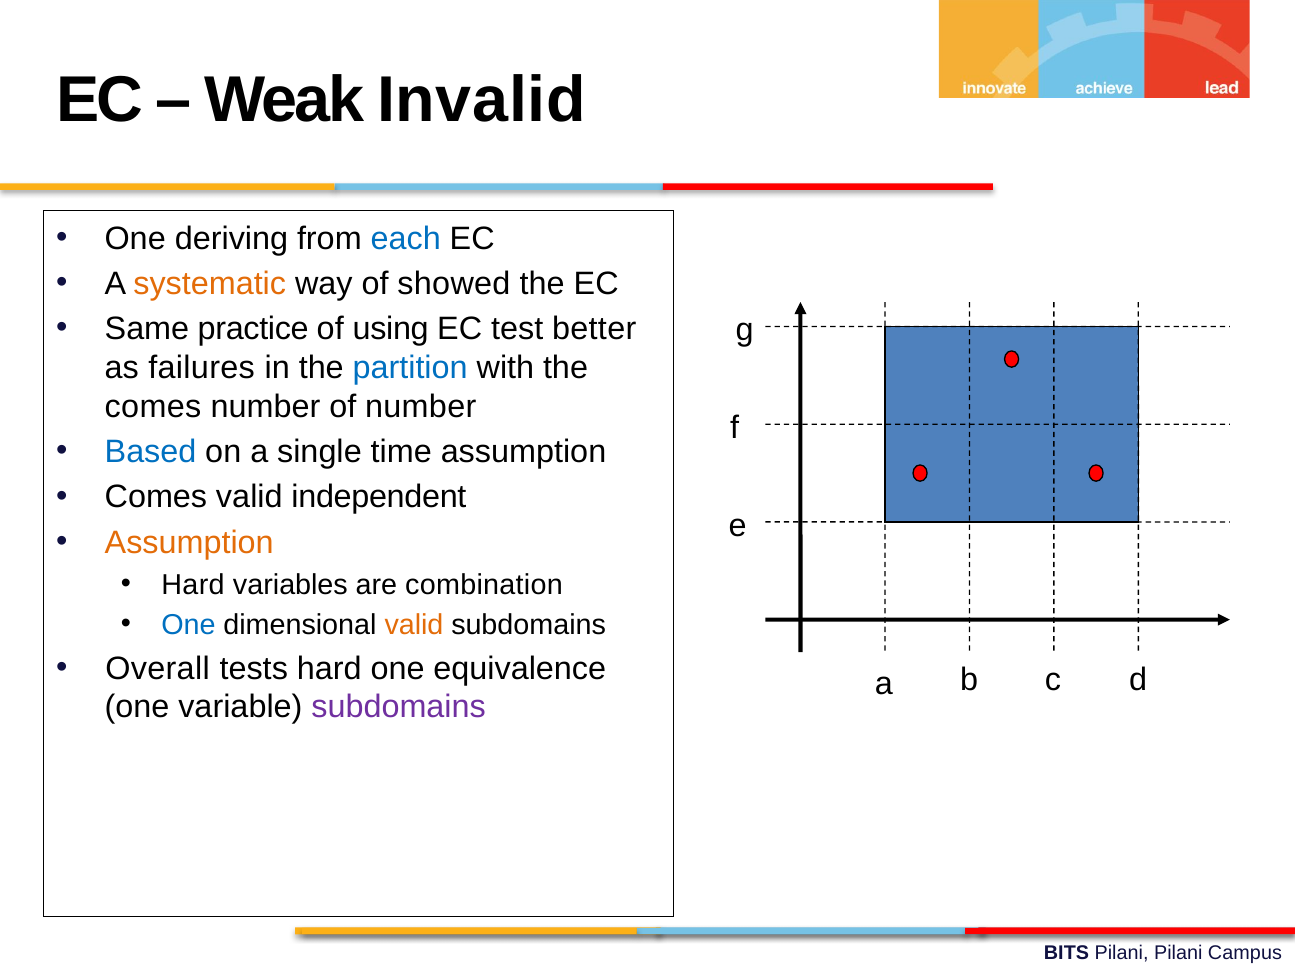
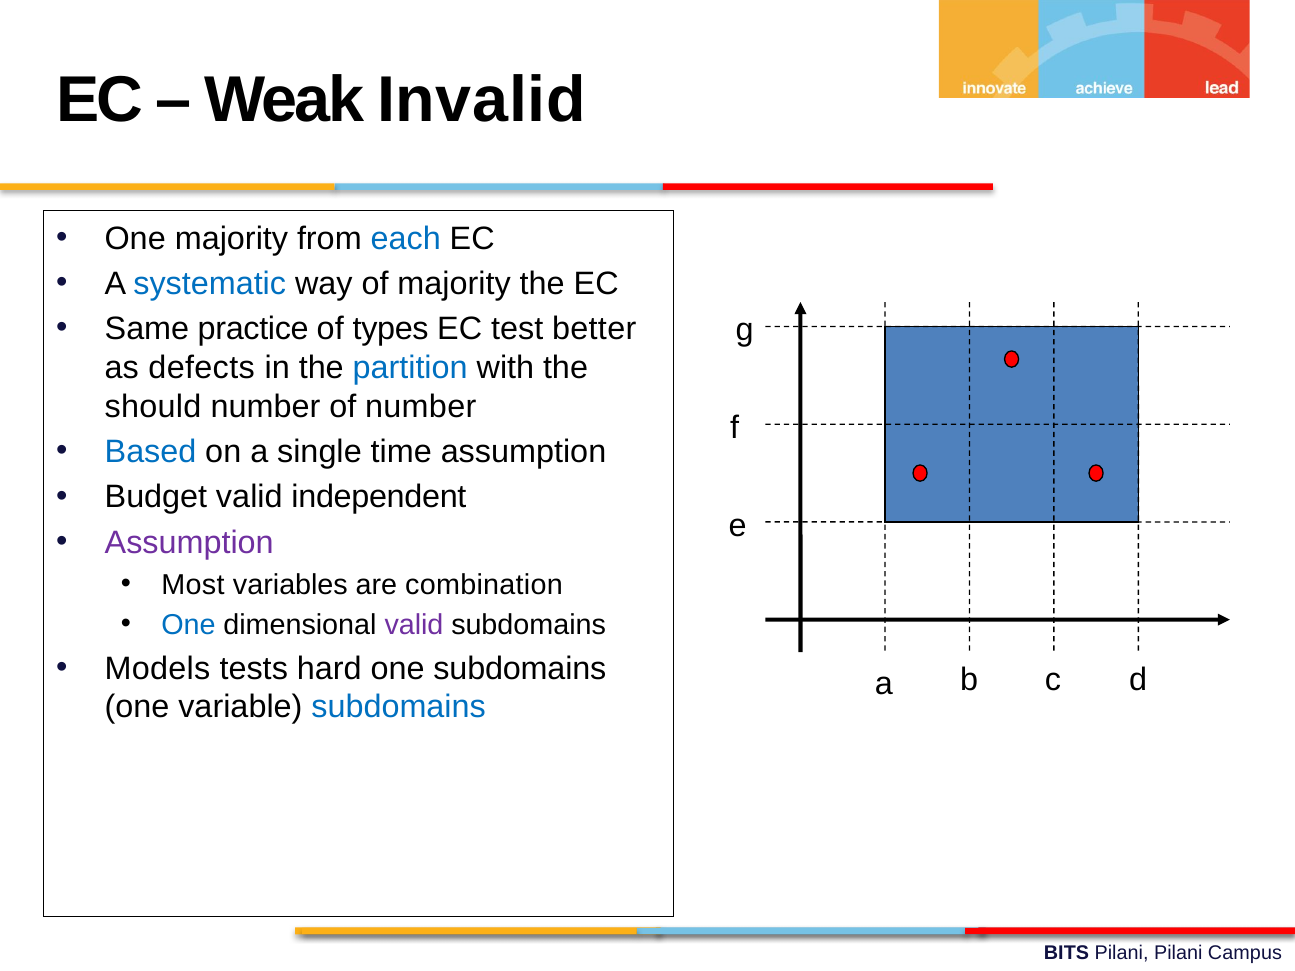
One deriving: deriving -> majority
systematic colour: orange -> blue
of showed: showed -> majority
using: using -> types
failures: failures -> defects
comes at (153, 407): comes -> should
Comes at (156, 497): Comes -> Budget
Assumption at (189, 543) colour: orange -> purple
Hard at (193, 585): Hard -> Most
valid at (414, 625) colour: orange -> purple
Overall: Overall -> Models
one equivalence: equivalence -> subdomains
subdomains at (399, 707) colour: purple -> blue
